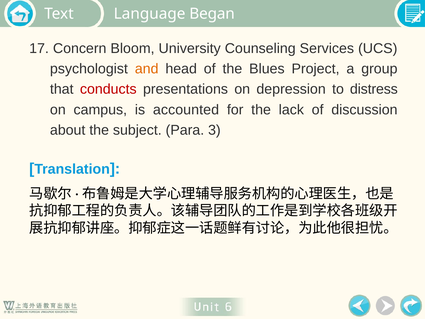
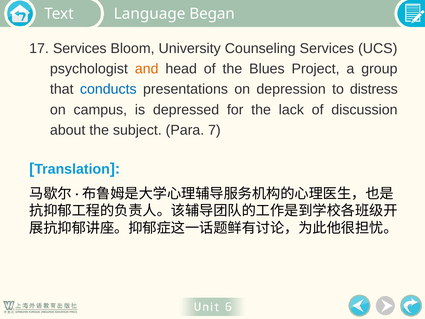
17 Concern: Concern -> Services
conducts colour: red -> blue
accounted: accounted -> depressed
3: 3 -> 7
